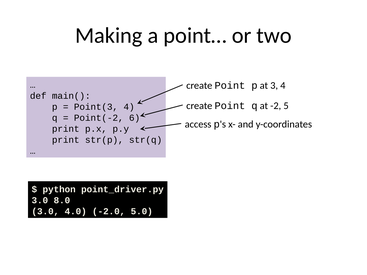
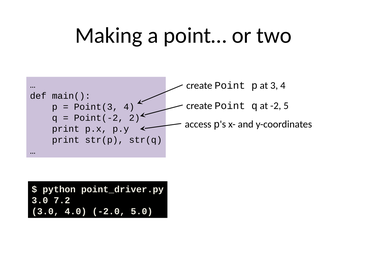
6: 6 -> 2
8.0: 8.0 -> 7.2
